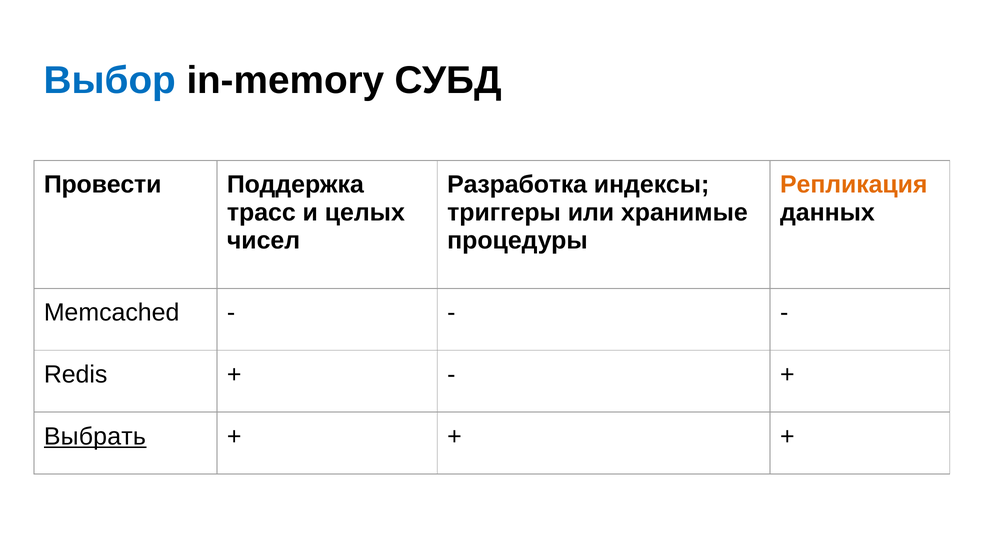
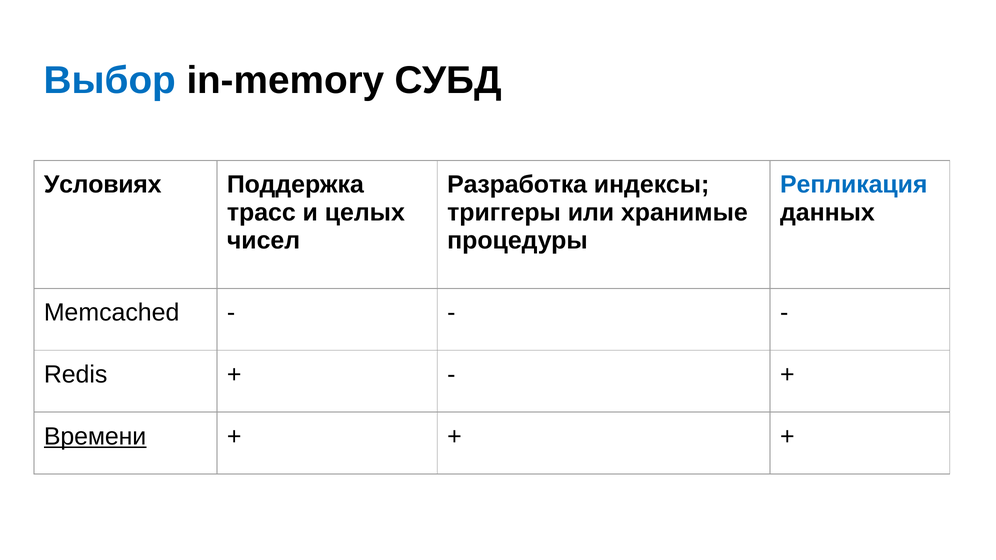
Провести: Провести -> Условиях
Репликация colour: orange -> blue
Выбрать: Выбрать -> Времени
